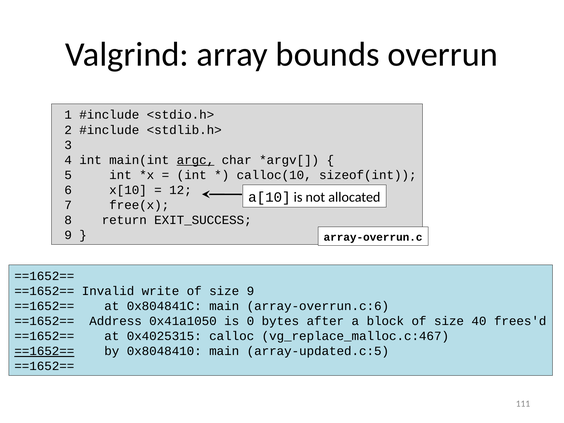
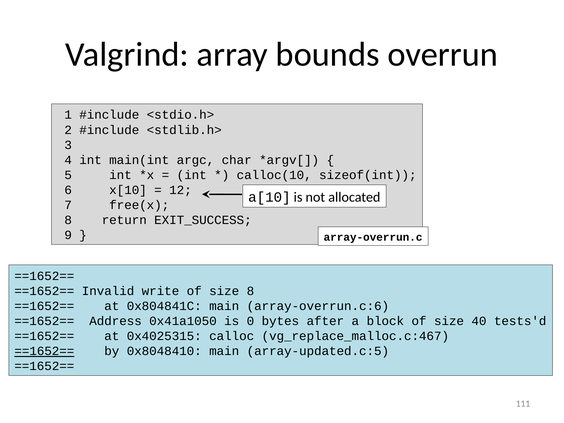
argc underline: present -> none
size 9: 9 -> 8
frees'd: frees'd -> tests'd
